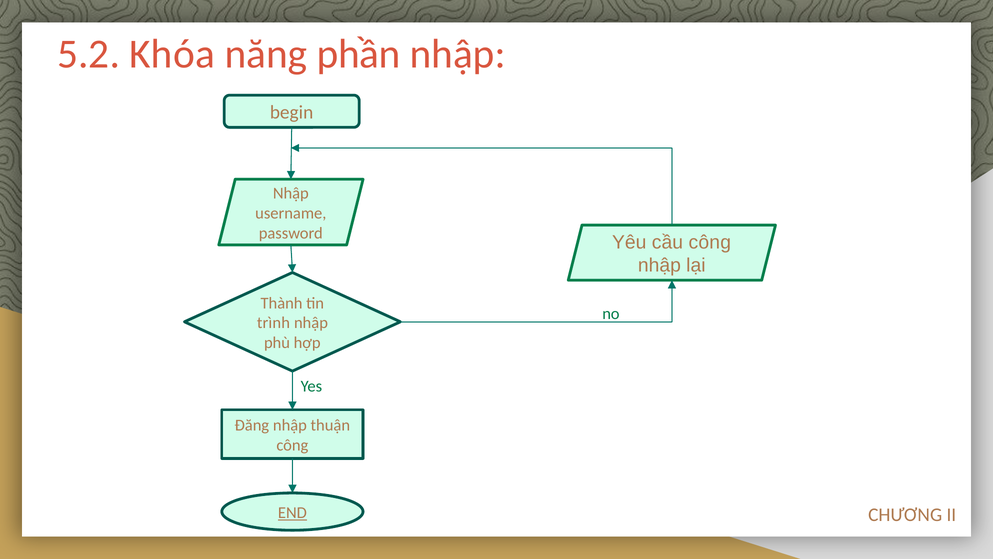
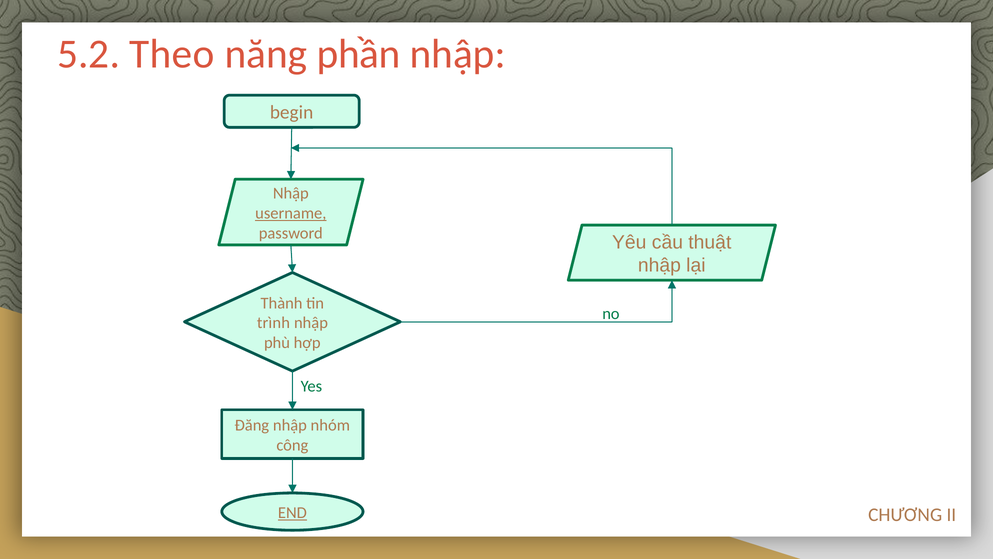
Khóa: Khóa -> Theo
username underline: none -> present
cầu công: công -> thuật
thuận: thuận -> nhóm
